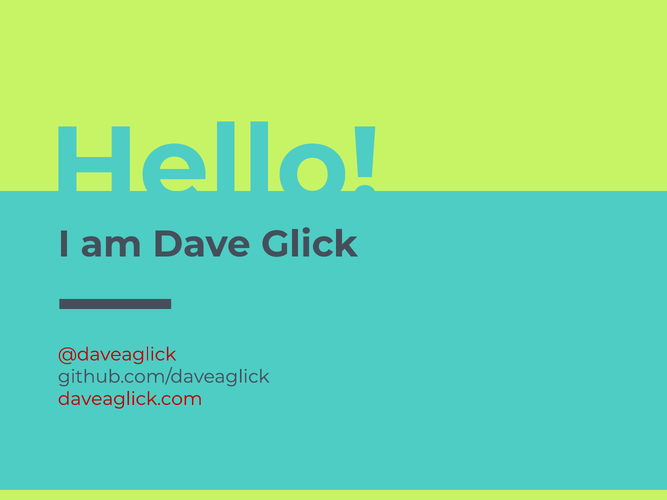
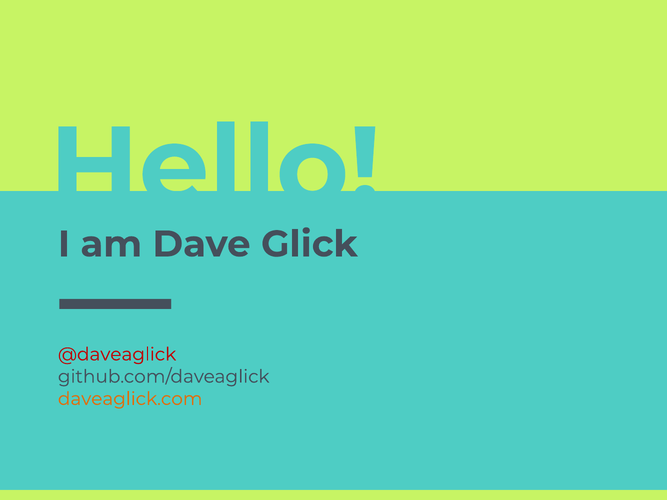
daveaglick.com colour: red -> orange
